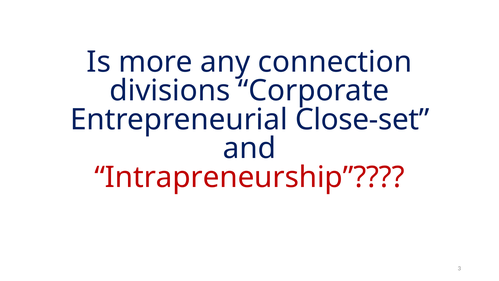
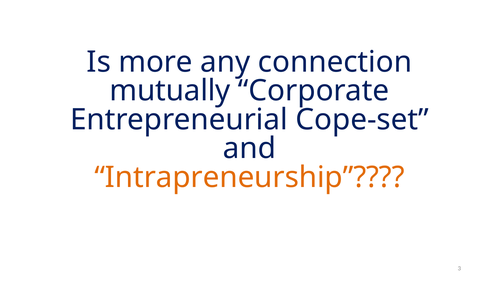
divisions: divisions -> mutually
Close-set: Close-set -> Cope-set
Intrapreneurship colour: red -> orange
